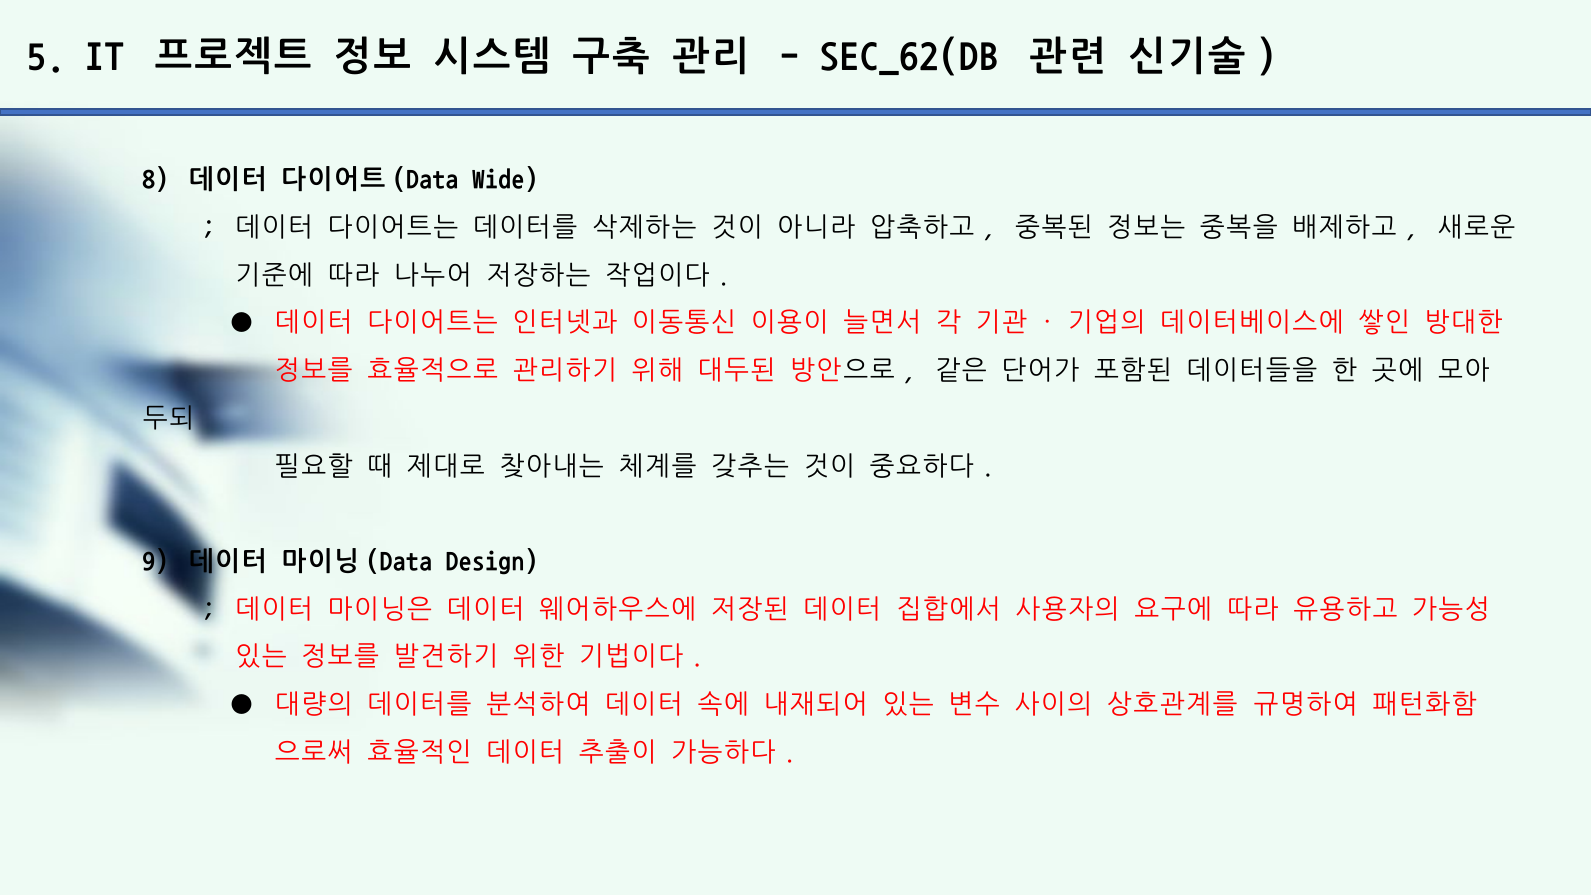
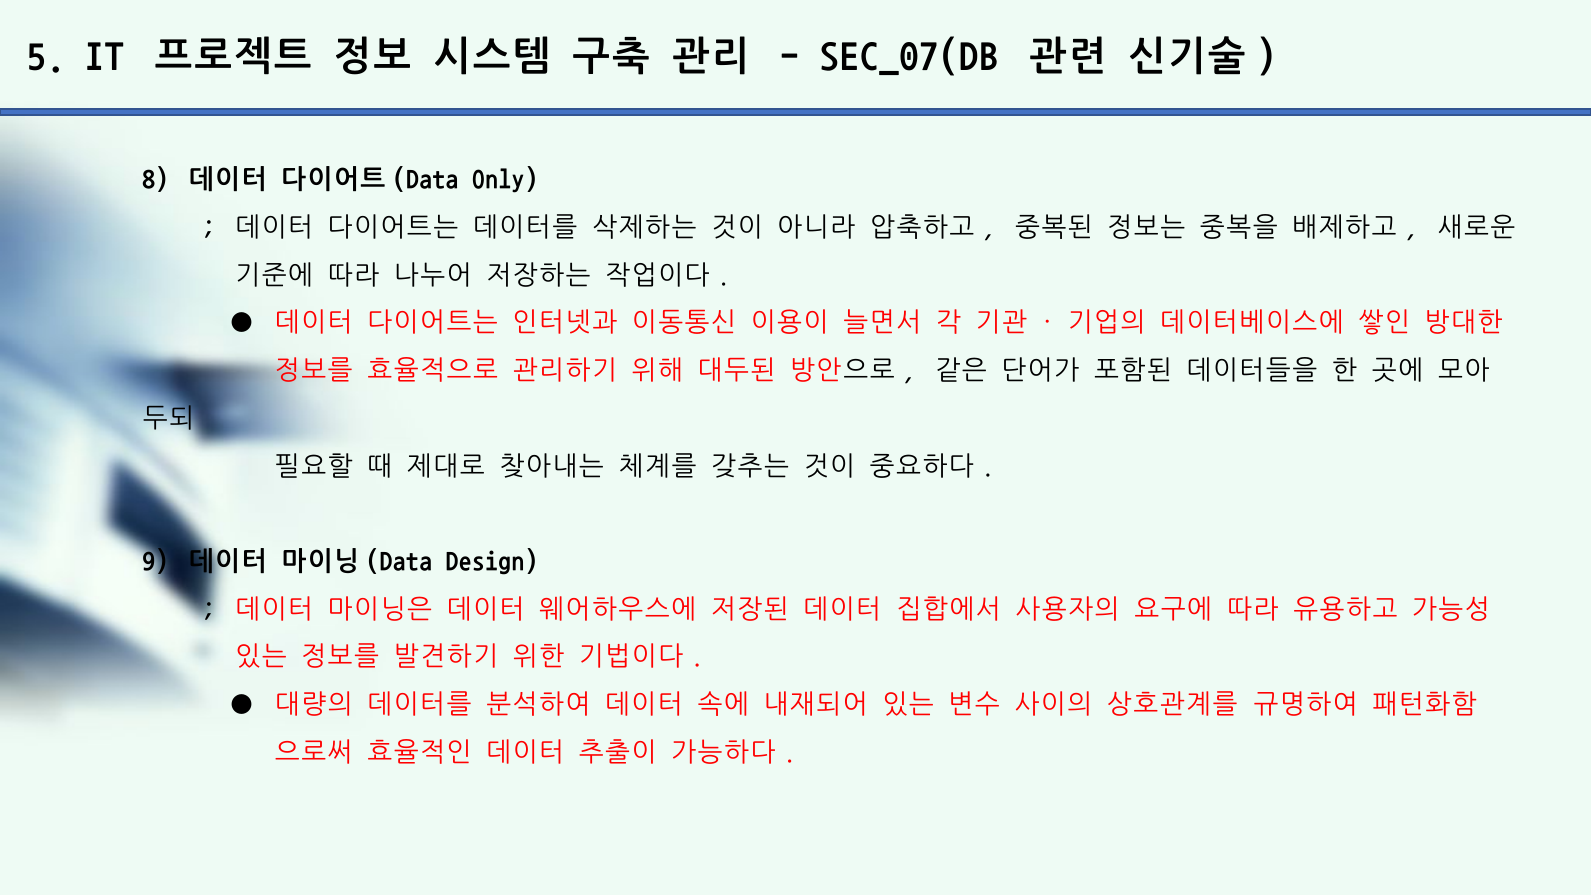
SEC_62(DB: SEC_62(DB -> SEC_07(DB
Wide: Wide -> Only
